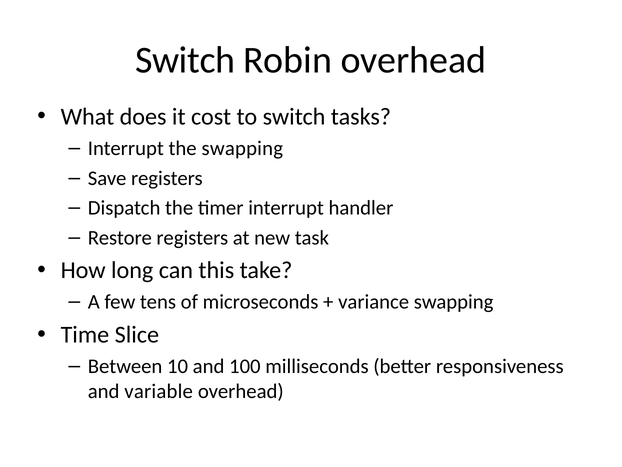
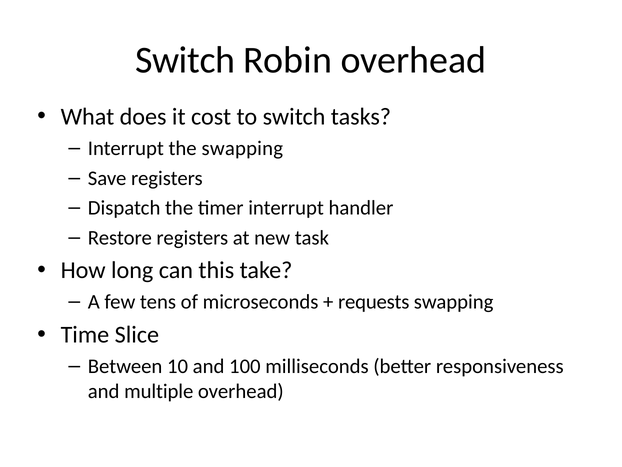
variance: variance -> requests
variable: variable -> multiple
